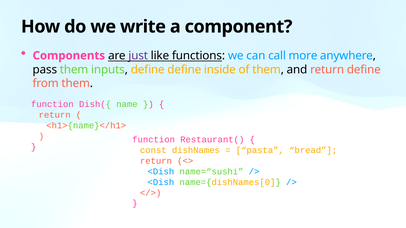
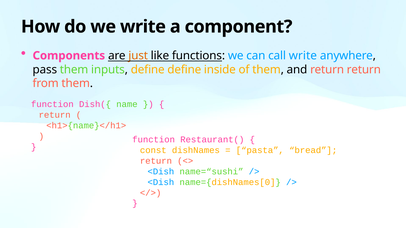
just colour: purple -> orange
call more: more -> write
return define: define -> return
